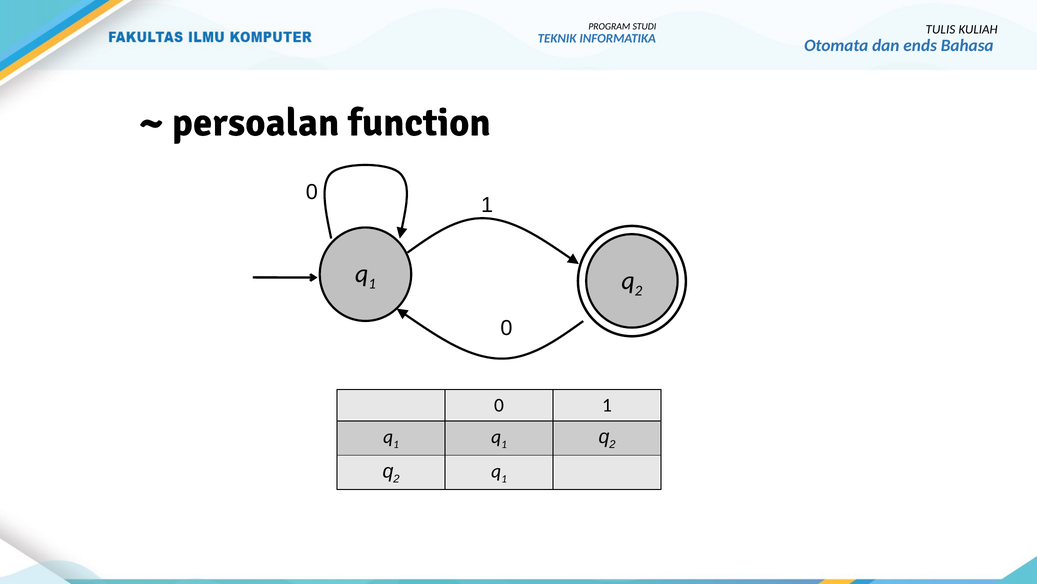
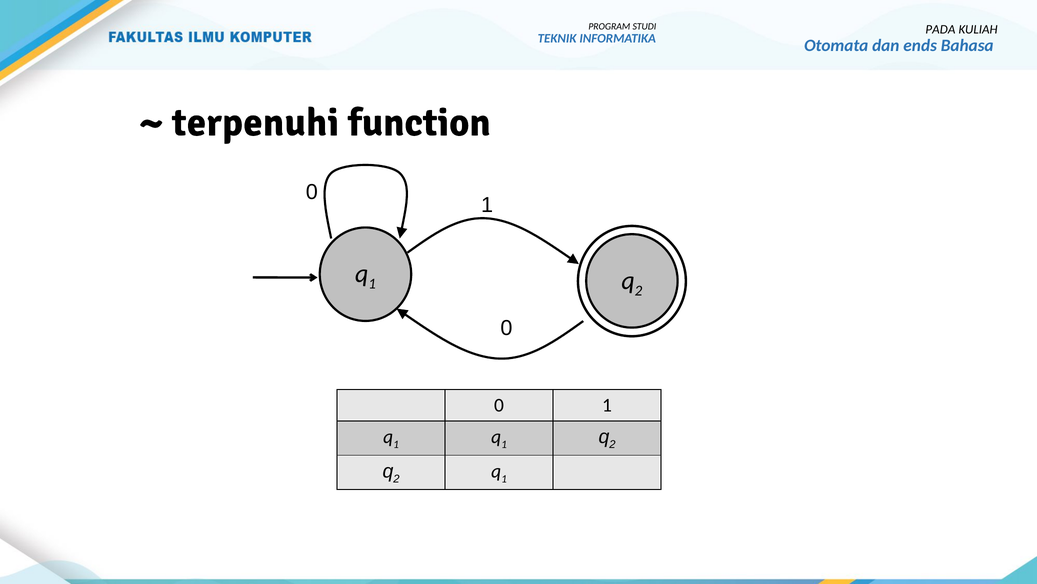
TULIS: TULIS -> PADA
persoalan: persoalan -> terpenuhi
